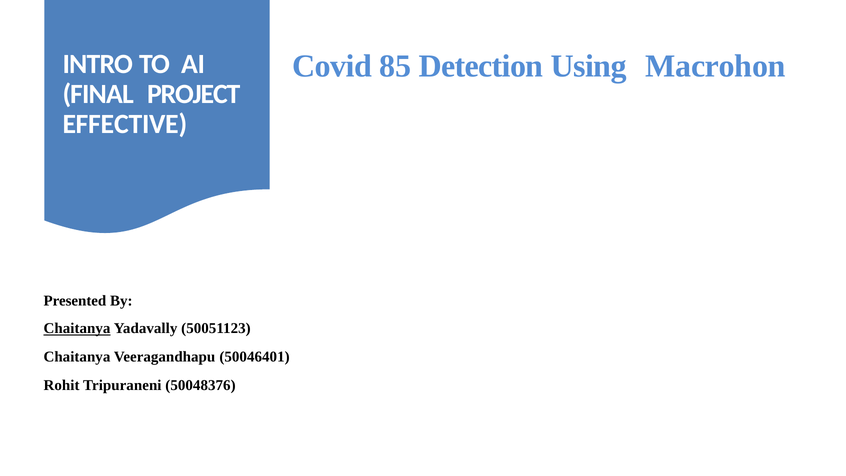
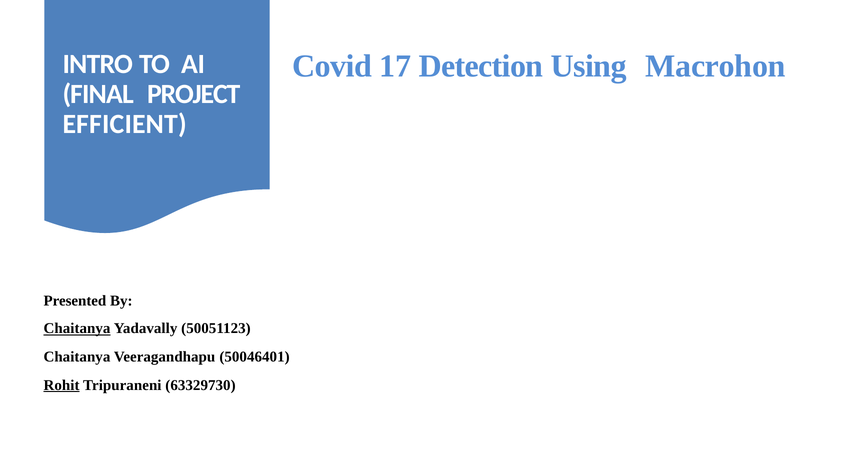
85: 85 -> 17
EFFECTIVE: EFFECTIVE -> EFFICIENT
Rohit underline: none -> present
50048376: 50048376 -> 63329730
